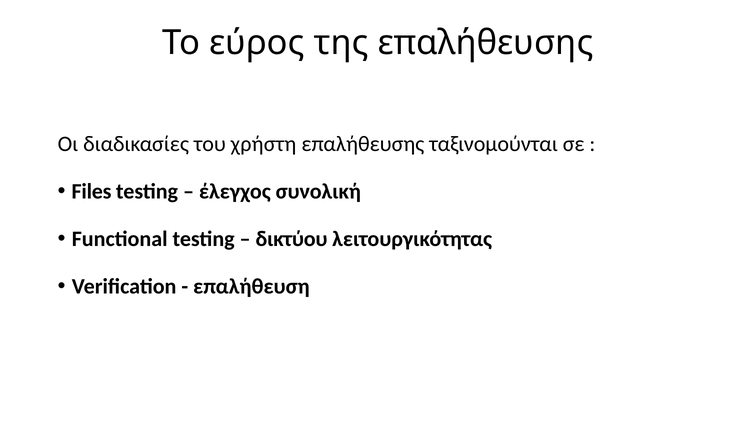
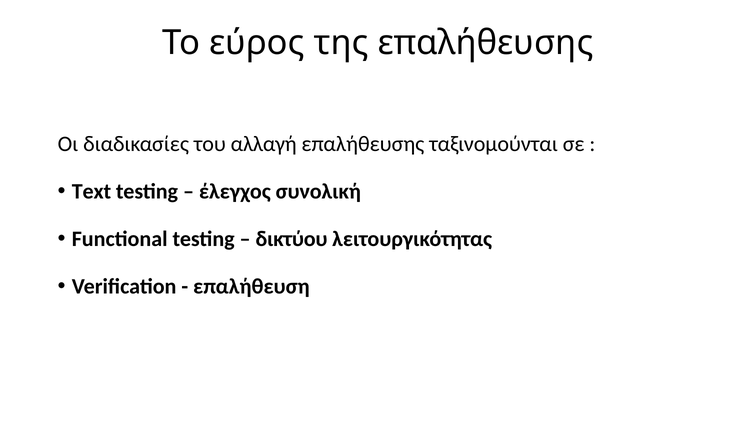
χρήστη: χρήστη -> αλλαγή
Files: Files -> Text
